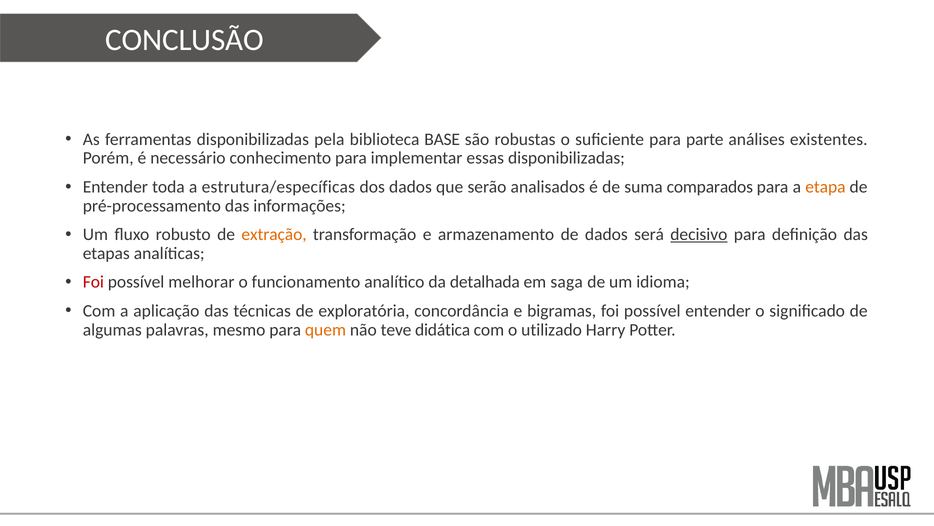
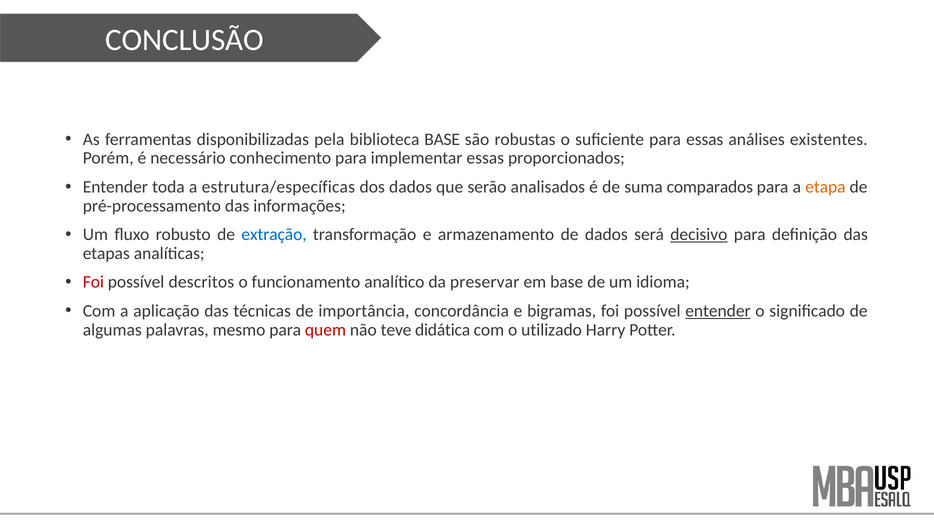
para parte: parte -> essas
essas disponibilizadas: disponibilizadas -> proporcionados
extração colour: orange -> blue
melhorar: melhorar -> descritos
detalhada: detalhada -> preservar
em saga: saga -> base
exploratória: exploratória -> importância
entender at (718, 310) underline: none -> present
quem colour: orange -> red
